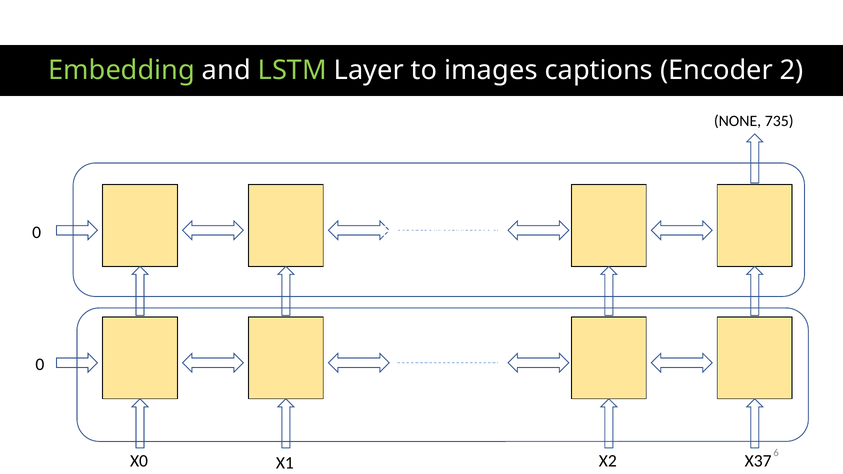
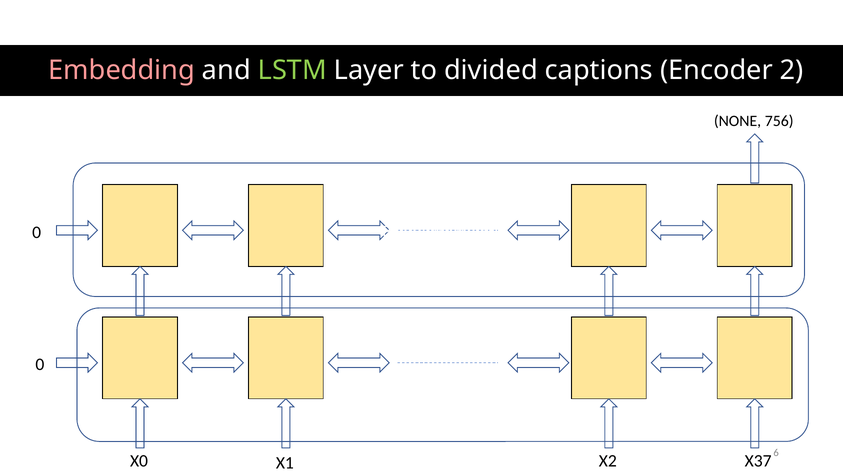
Embedding colour: light green -> pink
images: images -> divided
735: 735 -> 756
